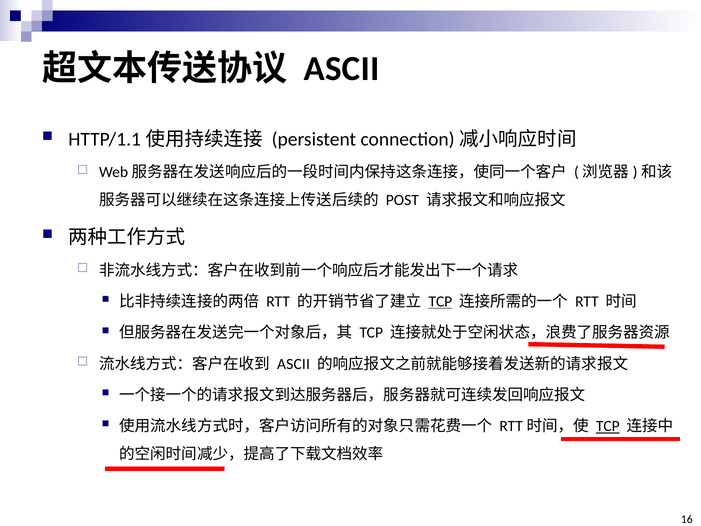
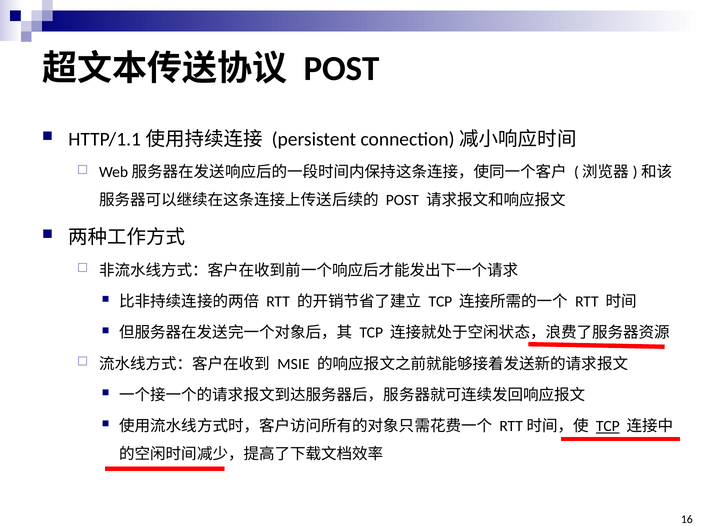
ASCII at (342, 69): ASCII -> POST
TCP at (440, 301) underline: present -> none
ASCII at (293, 364): ASCII -> MSIE
